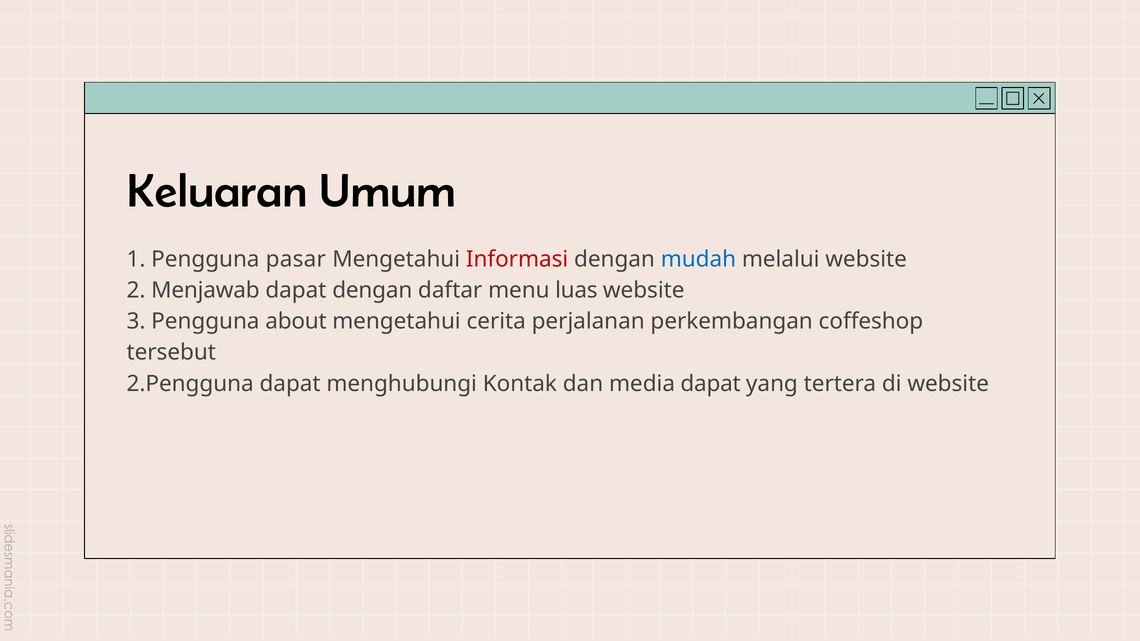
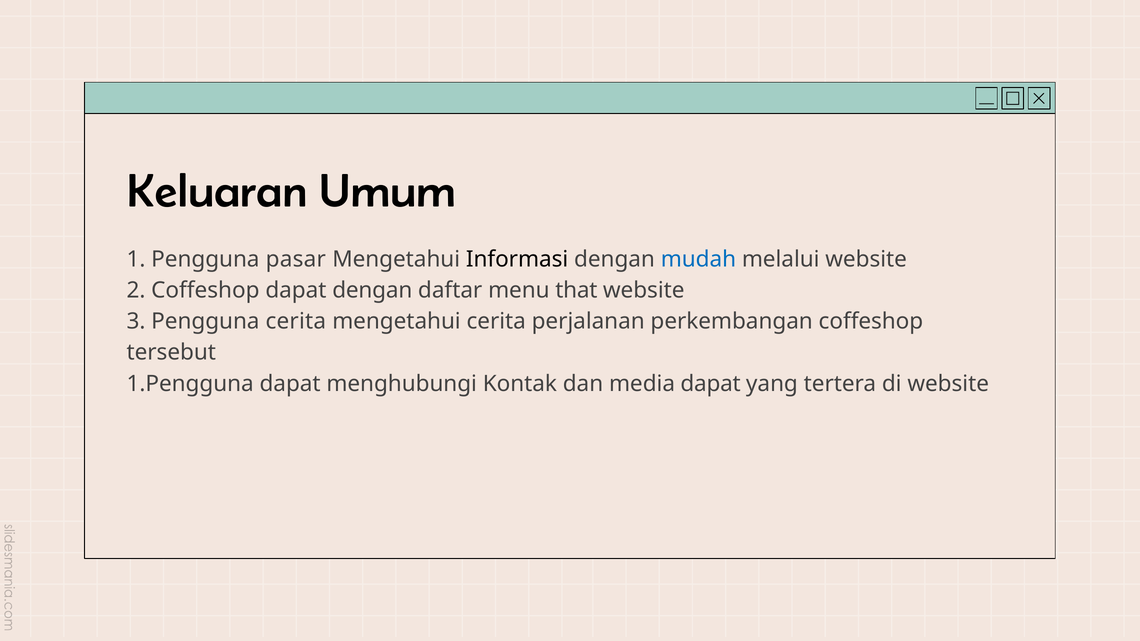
Informasi colour: red -> black
2 Menjawab: Menjawab -> Coffeshop
luas: luas -> that
Pengguna about: about -> cerita
2.Pengguna: 2.Pengguna -> 1.Pengguna
